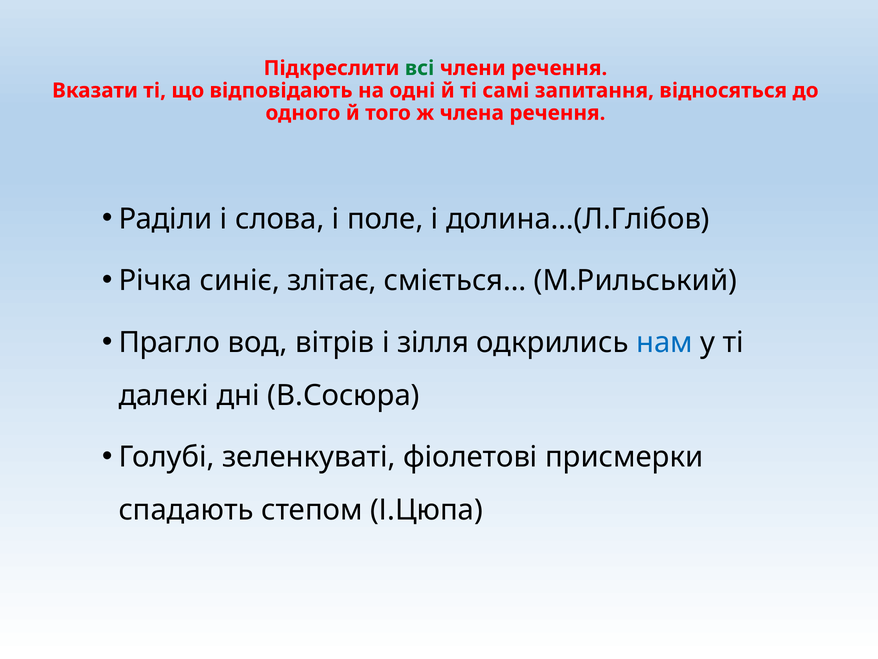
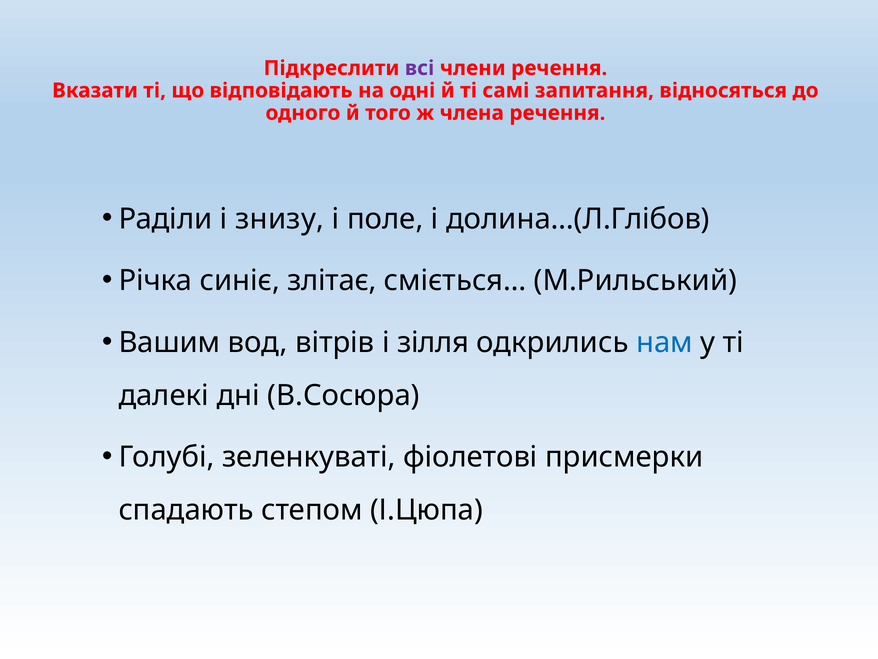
всі colour: green -> purple
слова: слова -> знизу
Прагло: Прагло -> Вашим
